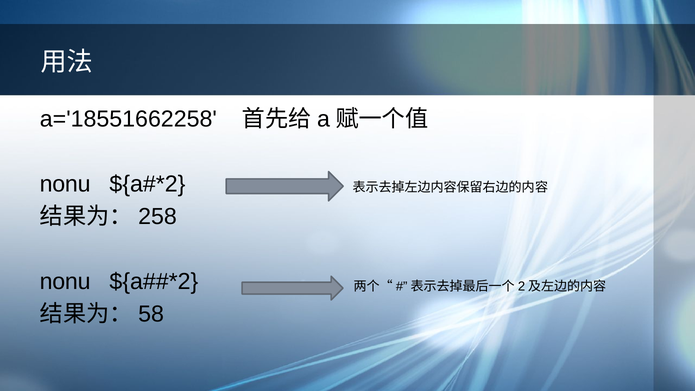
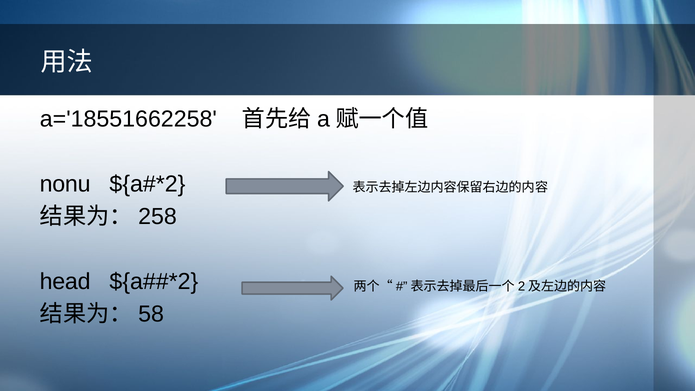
nonu at (65, 281): nonu -> head
